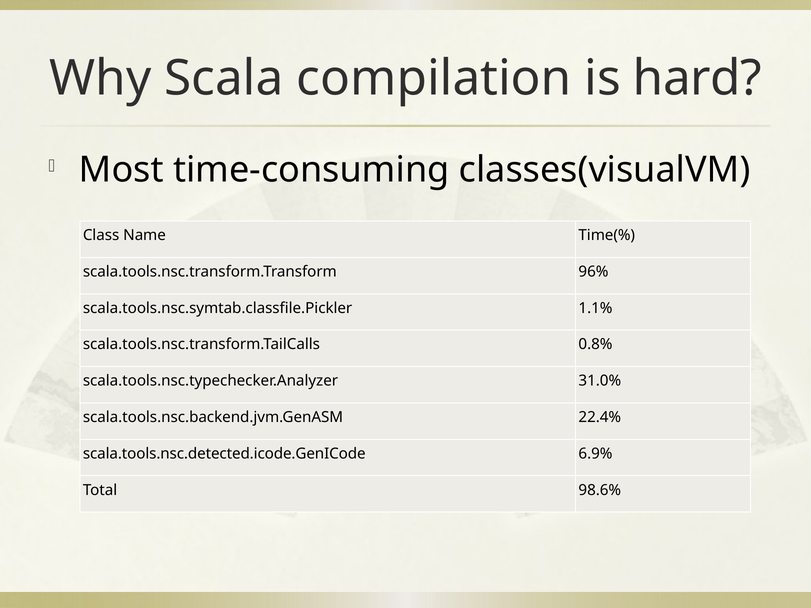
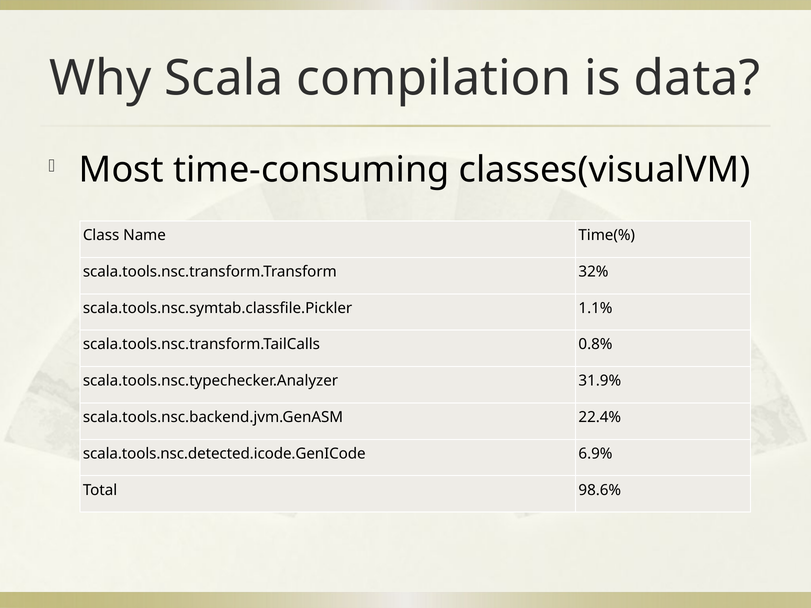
hard: hard -> data
96%: 96% -> 32%
31.0%: 31.0% -> 31.9%
